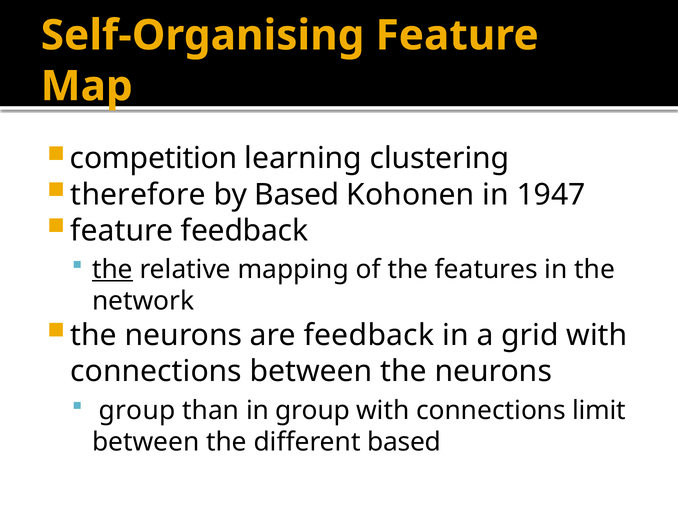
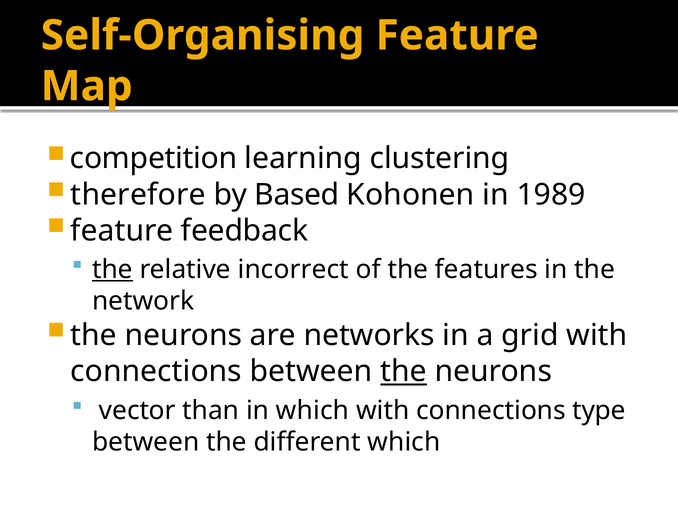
1947: 1947 -> 1989
mapping: mapping -> incorrect
are feedback: feedback -> networks
the at (404, 372) underline: none -> present
group at (137, 411): group -> vector
in group: group -> which
limit: limit -> type
different based: based -> which
